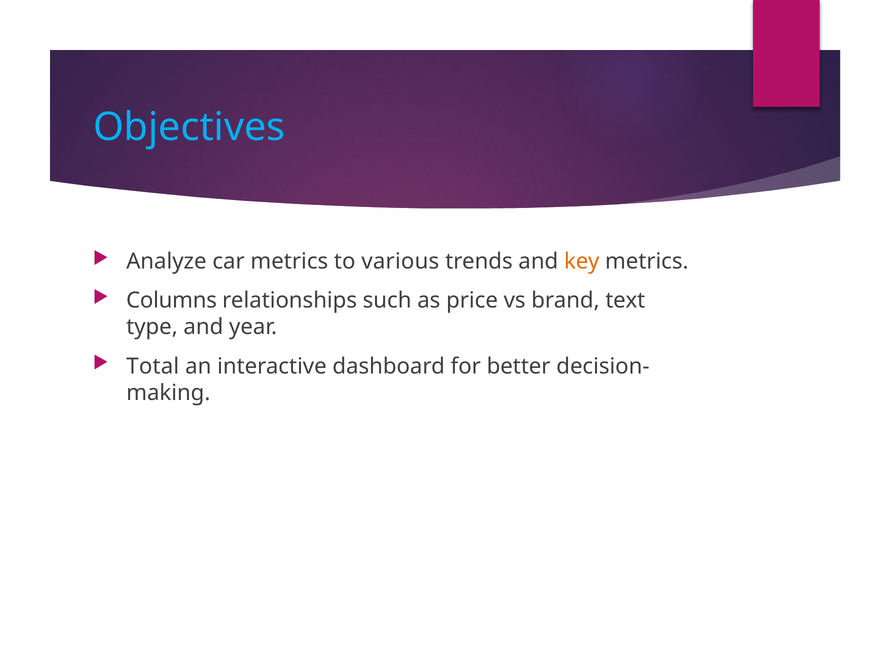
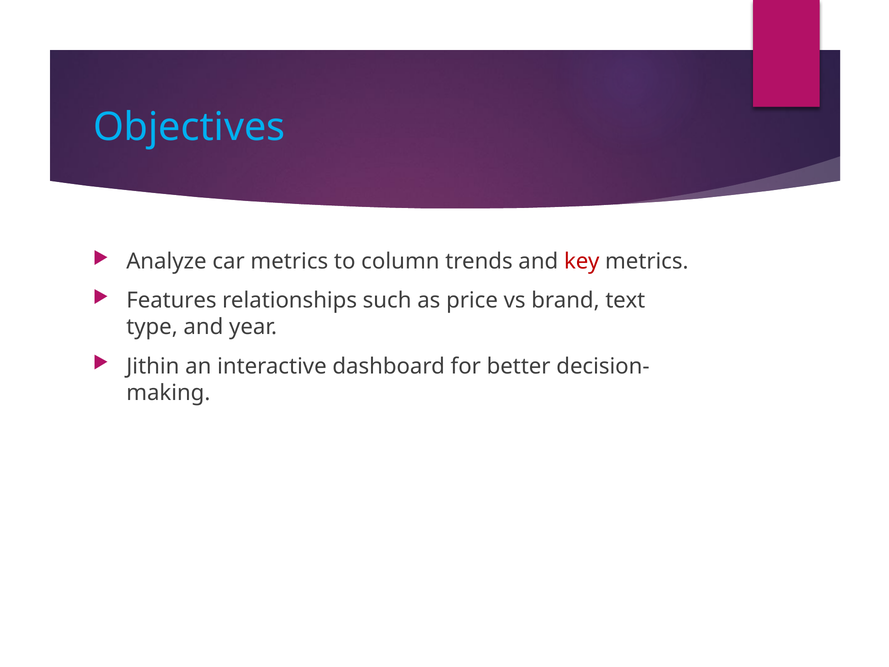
various: various -> column
key colour: orange -> red
Columns: Columns -> Features
Total: Total -> Jithin
